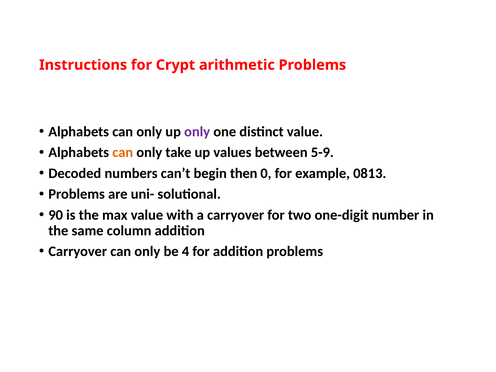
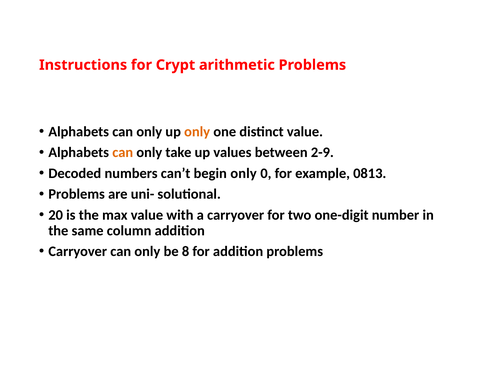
only at (197, 132) colour: purple -> orange
5-9: 5-9 -> 2-9
begin then: then -> only
90: 90 -> 20
4: 4 -> 8
